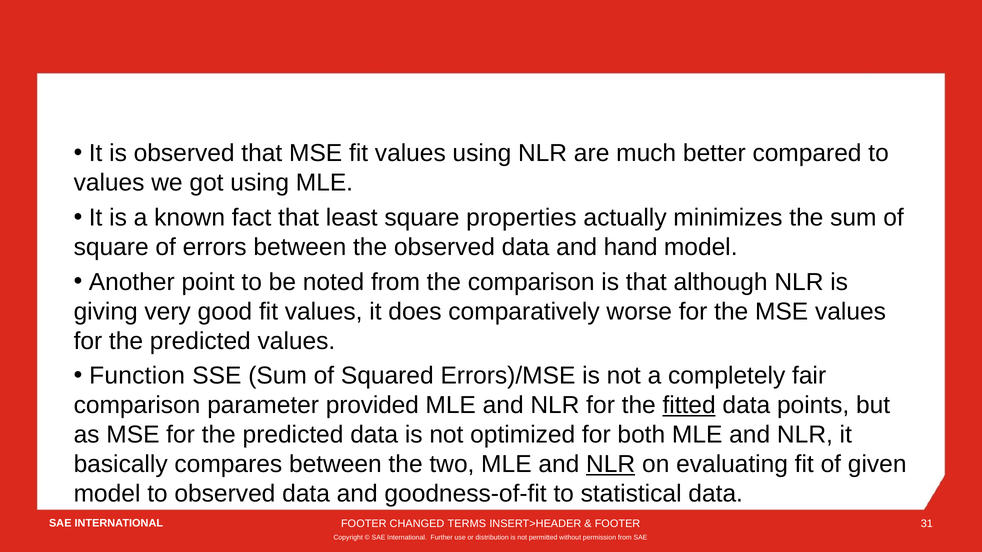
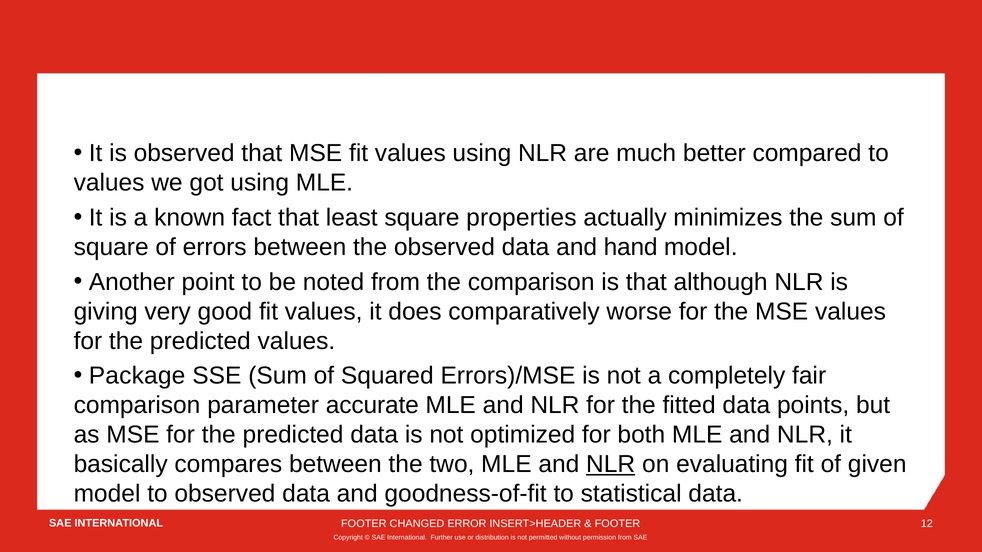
Function: Function -> Package
provided: provided -> accurate
fitted underline: present -> none
TERMS: TERMS -> ERROR
31: 31 -> 12
